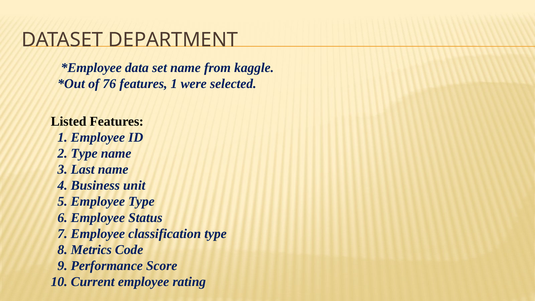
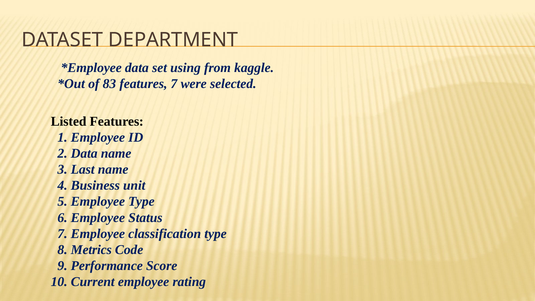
set name: name -> using
76: 76 -> 83
1 at (174, 84): 1 -> 7
2 Type: Type -> Data
